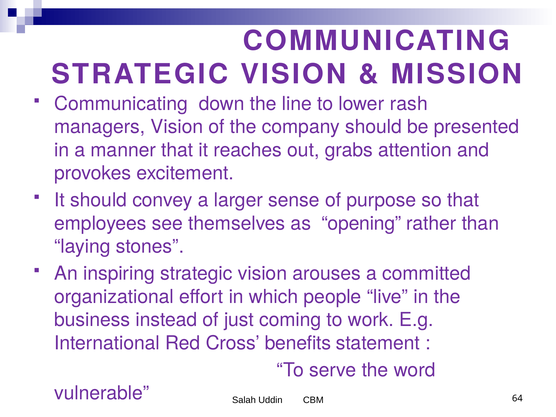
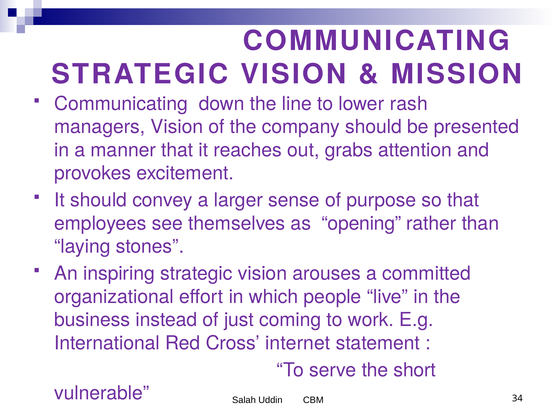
benefits: benefits -> internet
word: word -> short
64: 64 -> 34
